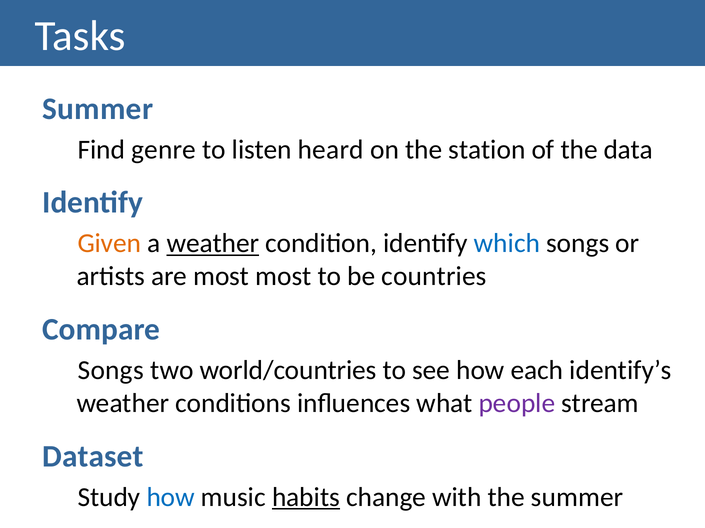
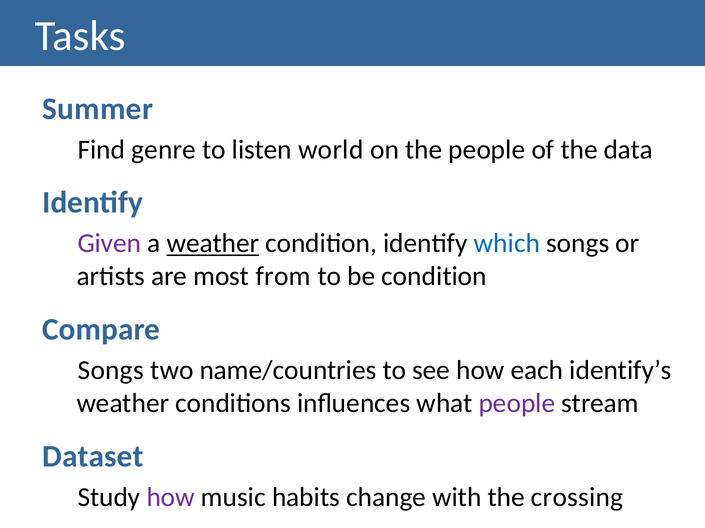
heard: heard -> world
the station: station -> people
Given colour: orange -> purple
most most: most -> from
be countries: countries -> condition
world/countries: world/countries -> name/countries
how at (171, 498) colour: blue -> purple
habits underline: present -> none
the summer: summer -> crossing
